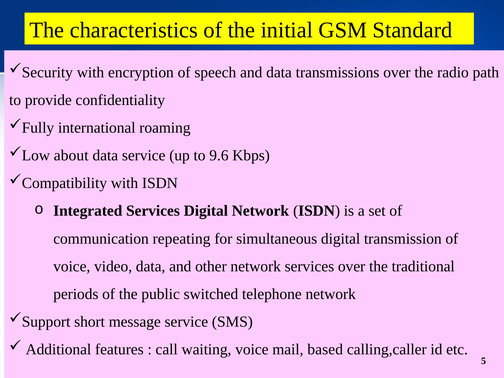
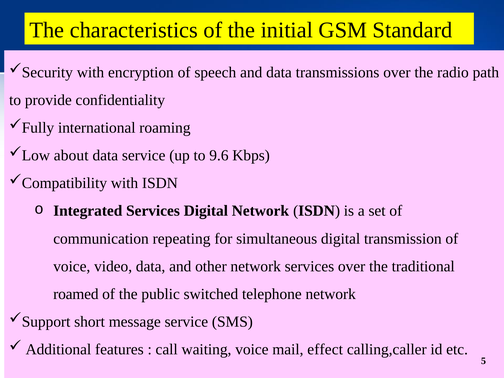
periods: periods -> roamed
based: based -> effect
